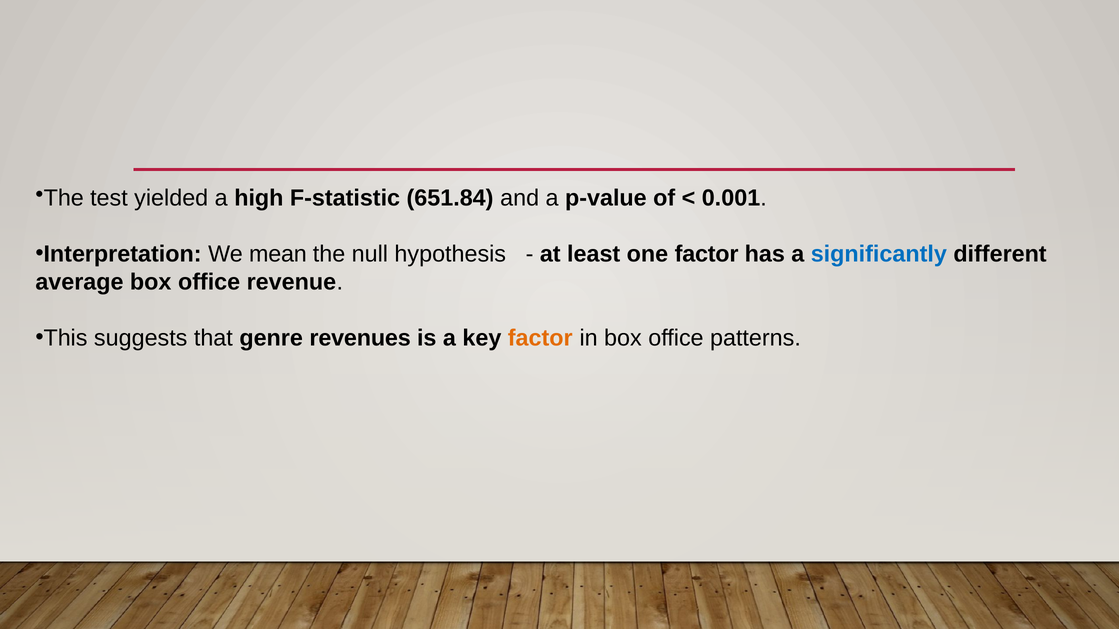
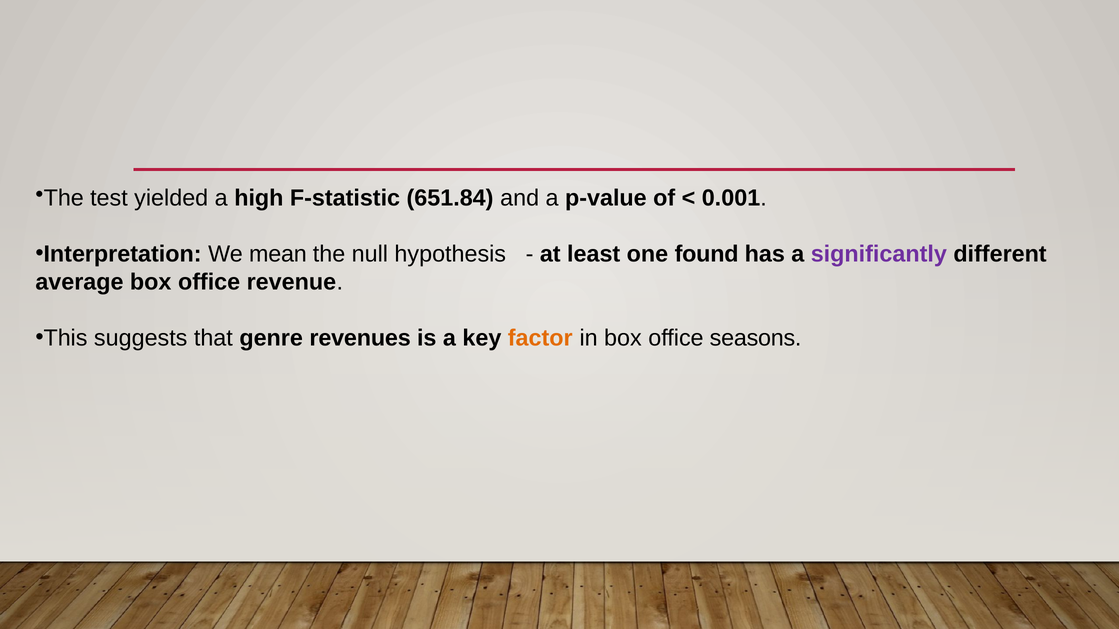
one factor: factor -> found
significantly colour: blue -> purple
patterns: patterns -> seasons
